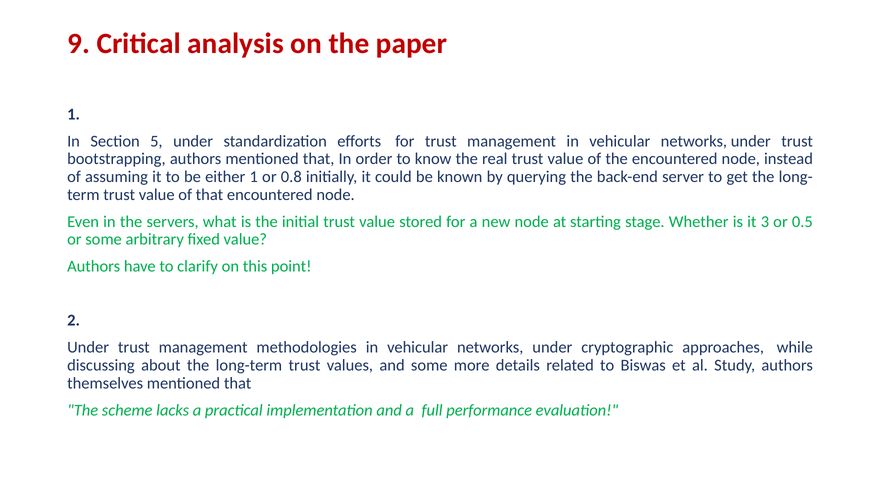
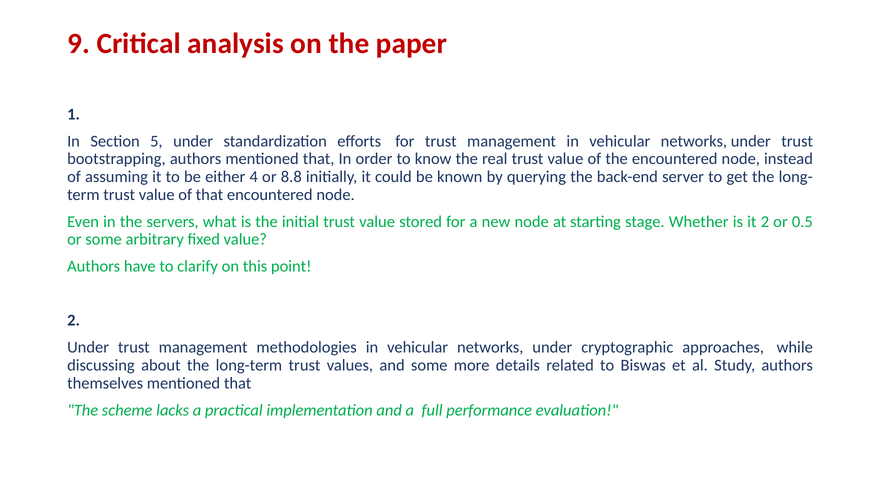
either 1: 1 -> 4
0.8: 0.8 -> 8.8
it 3: 3 -> 2
